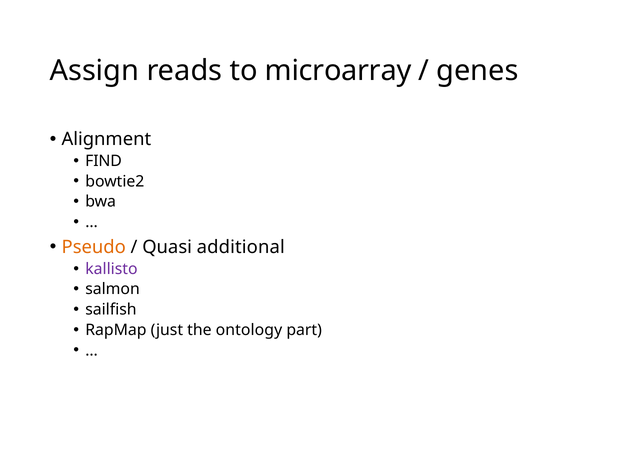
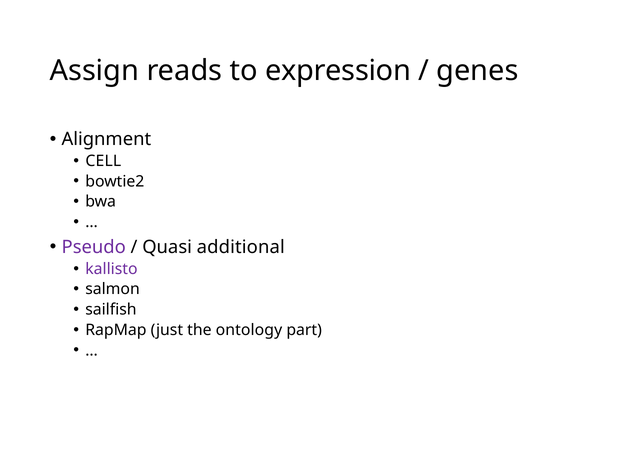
microarray: microarray -> expression
FIND: FIND -> CELL
Pseudo colour: orange -> purple
